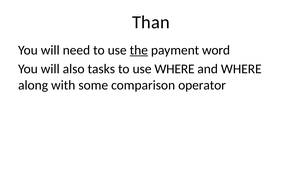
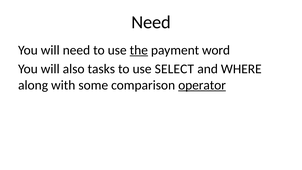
Than at (151, 22): Than -> Need
use WHERE: WHERE -> SELECT
operator underline: none -> present
